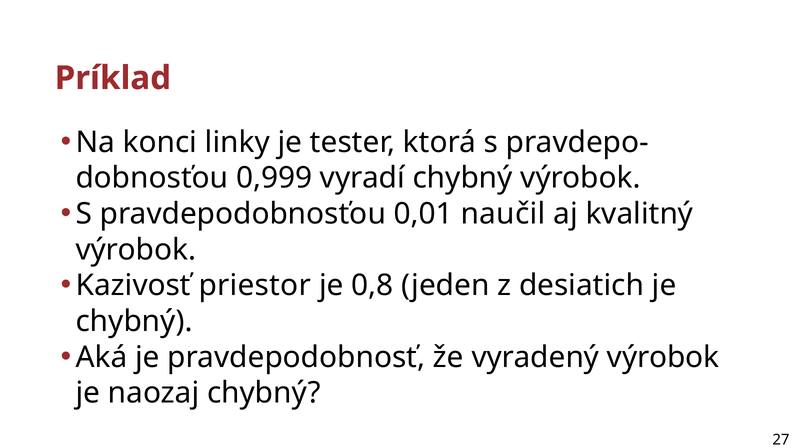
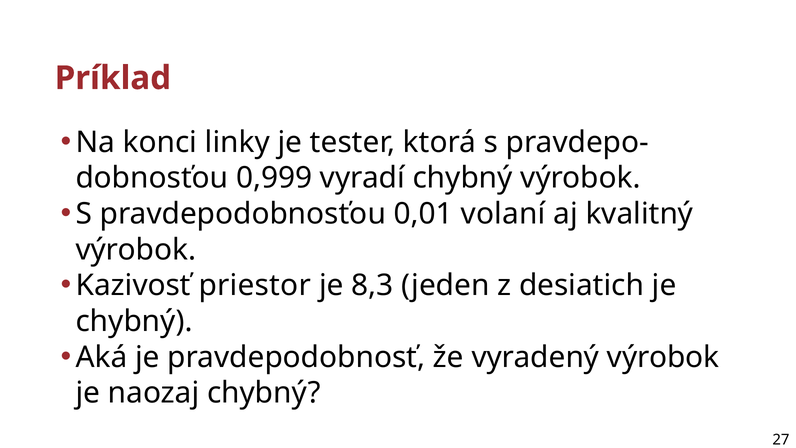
naučil: naučil -> volaní
0,8: 0,8 -> 8,3
